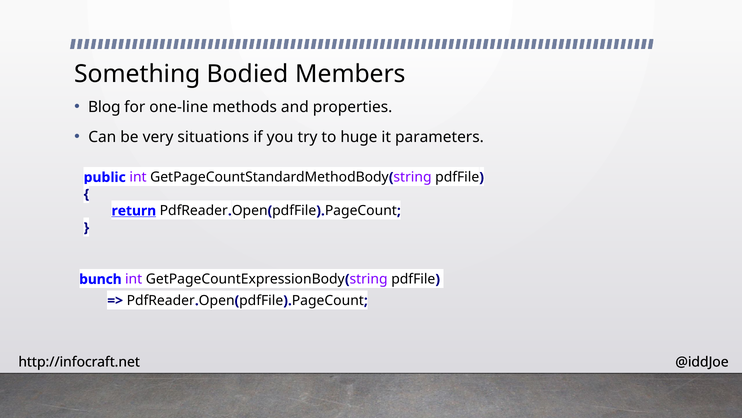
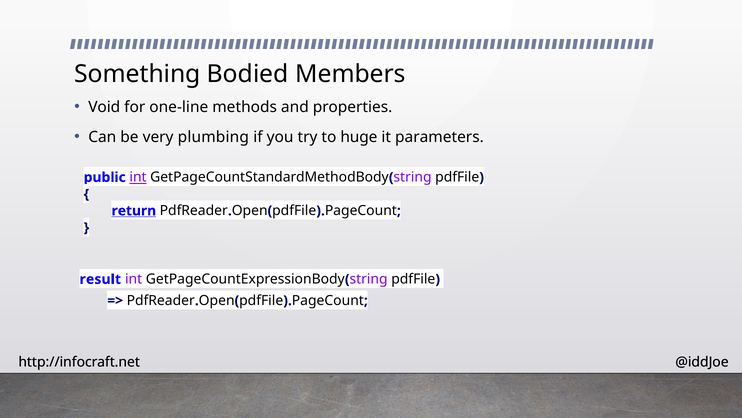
Blog: Blog -> Void
situations: situations -> plumbing
int at (138, 177) underline: none -> present
bunch: bunch -> result
